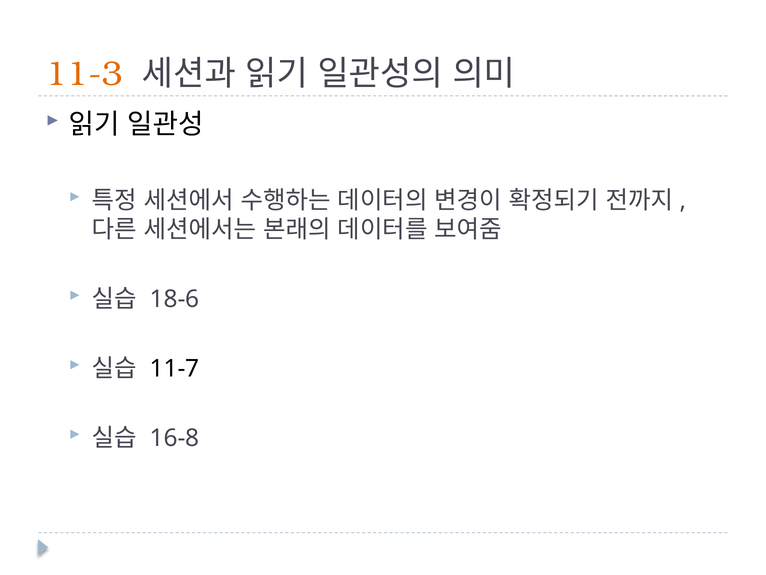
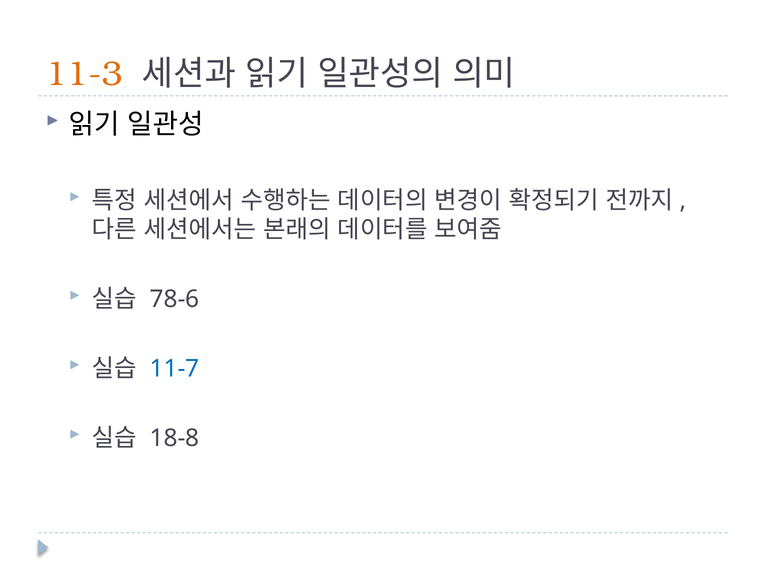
18-6: 18-6 -> 78-6
11-7 colour: black -> blue
16-8: 16-8 -> 18-8
